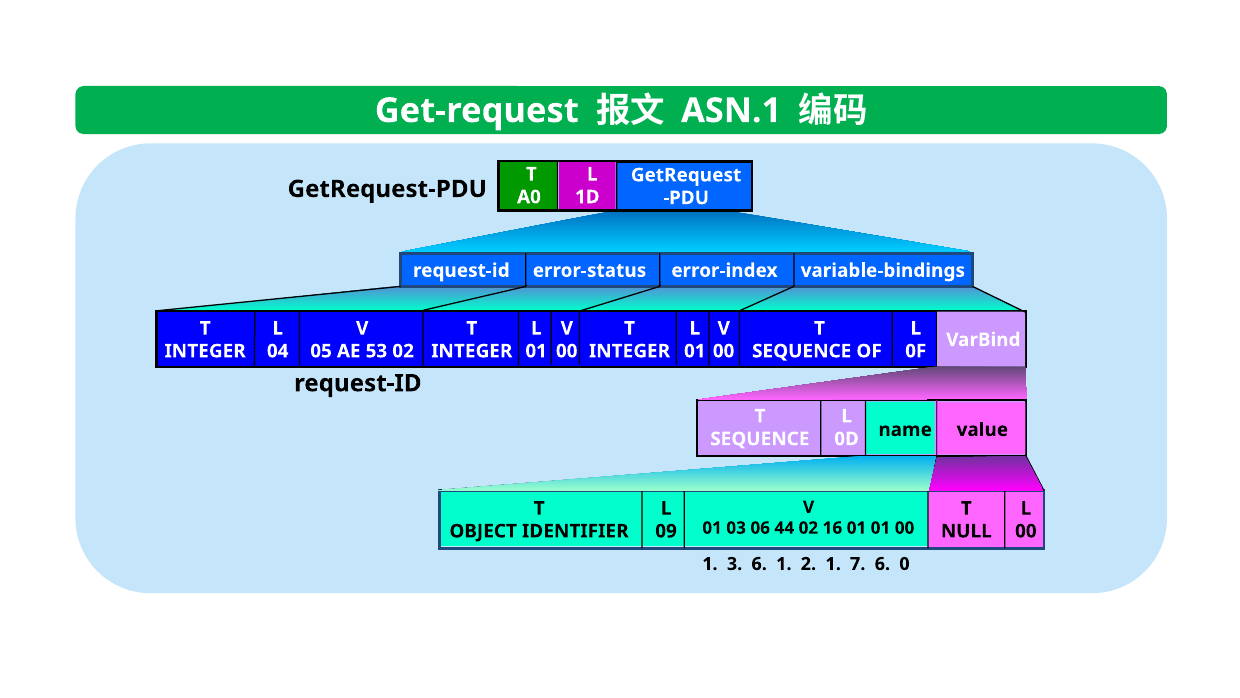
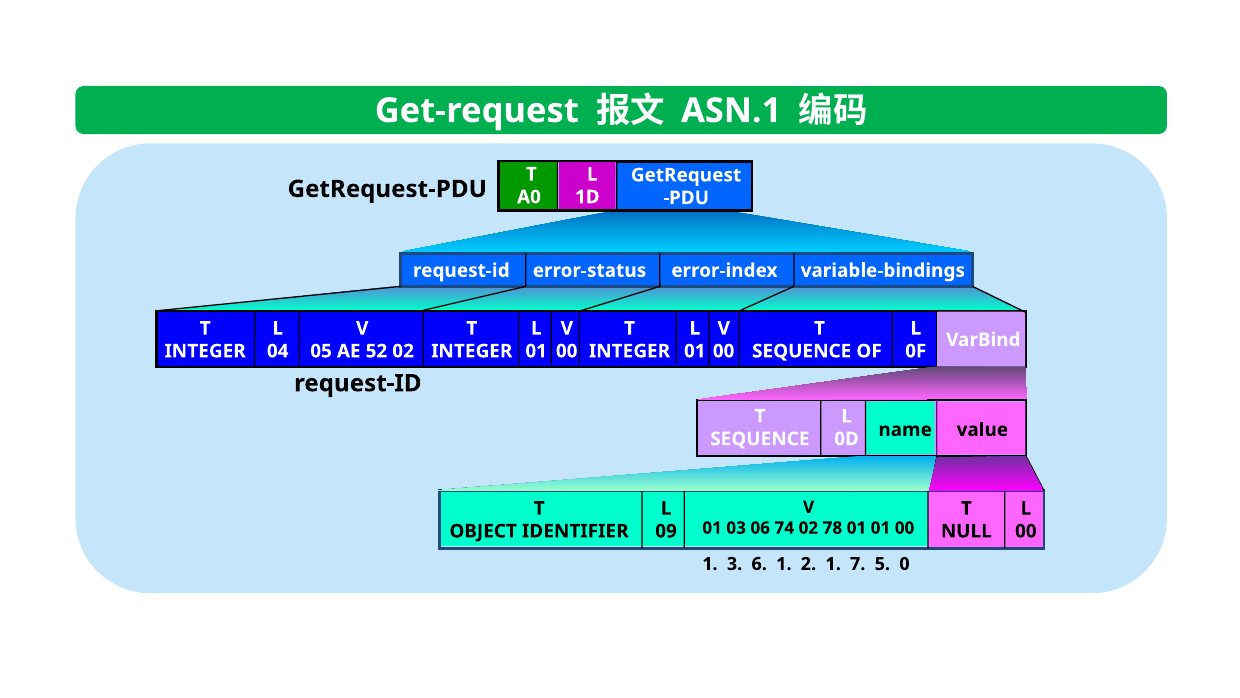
53: 53 -> 52
44: 44 -> 74
16: 16 -> 78
7 6: 6 -> 5
